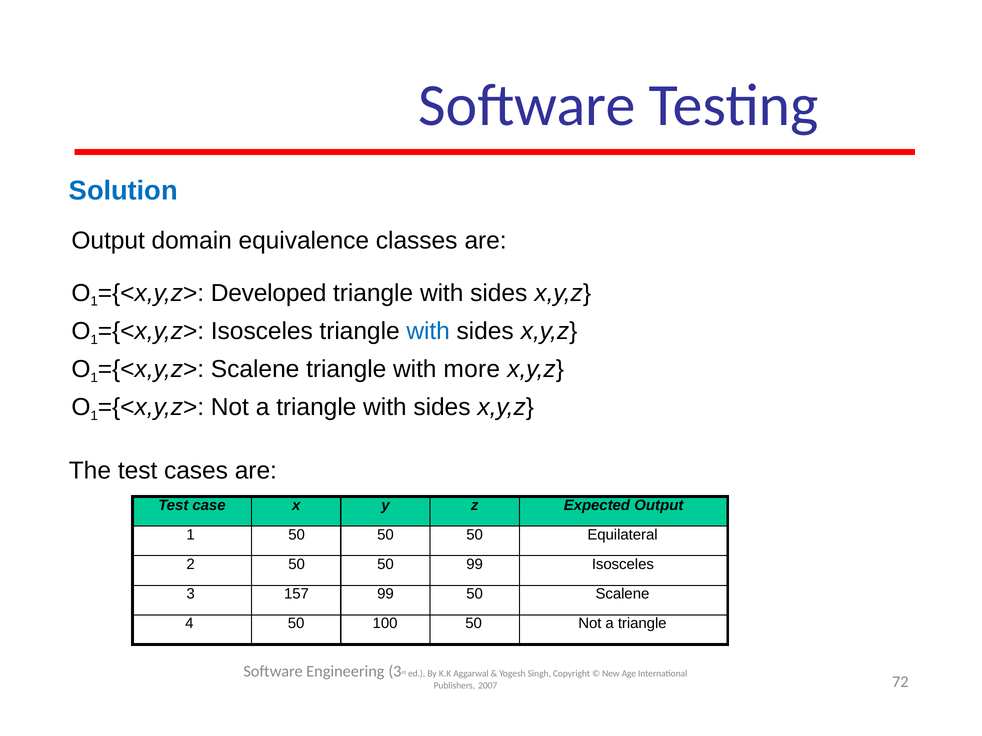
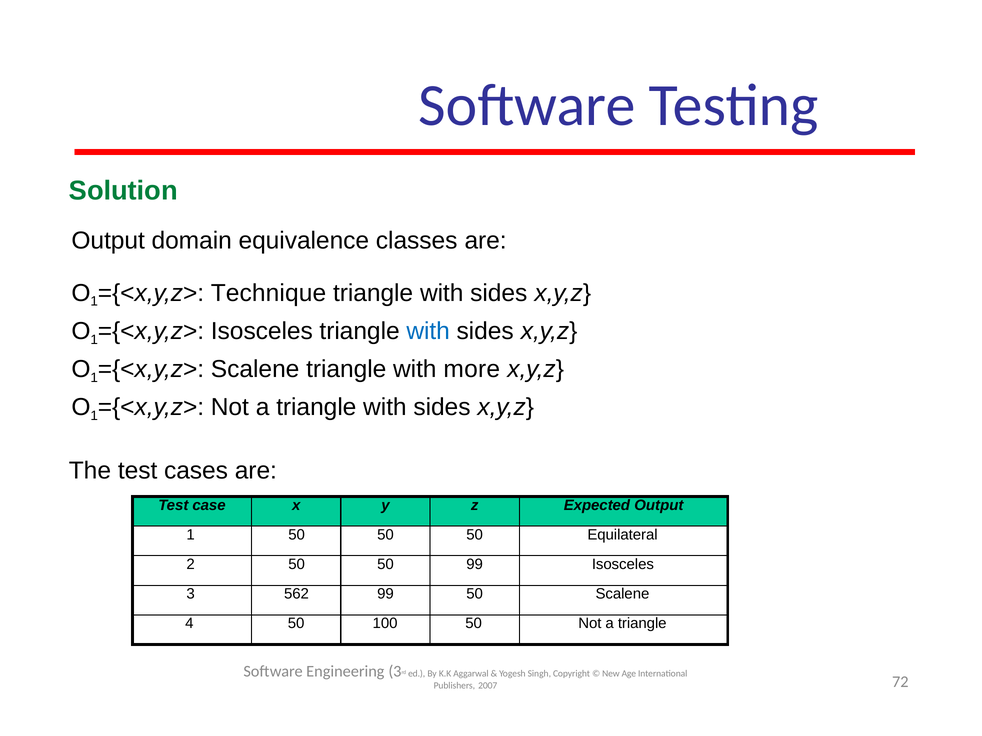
Solution colour: blue -> green
Developed: Developed -> Technique
157: 157 -> 562
